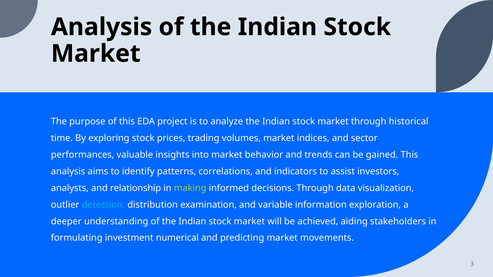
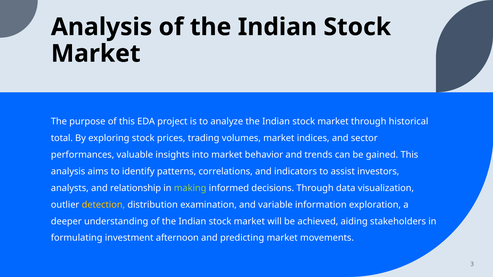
time: time -> total
detection colour: light blue -> yellow
numerical: numerical -> afternoon
